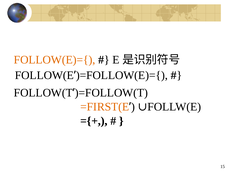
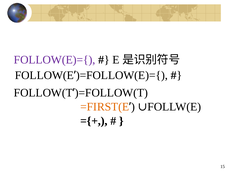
FOLLOW(E)={ colour: orange -> purple
